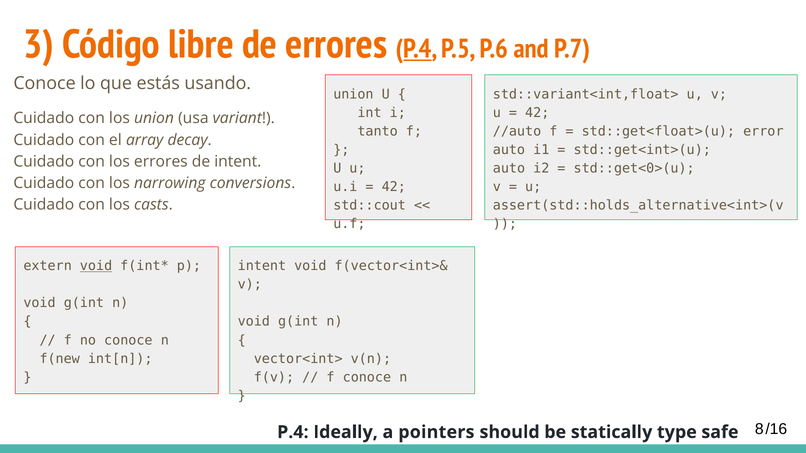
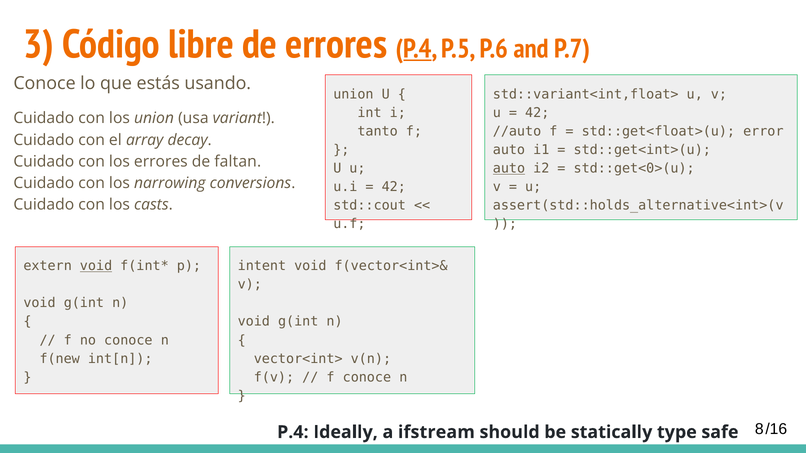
de intent: intent -> faltan
auto at (509, 169) underline: none -> present
pointers: pointers -> ifstream
